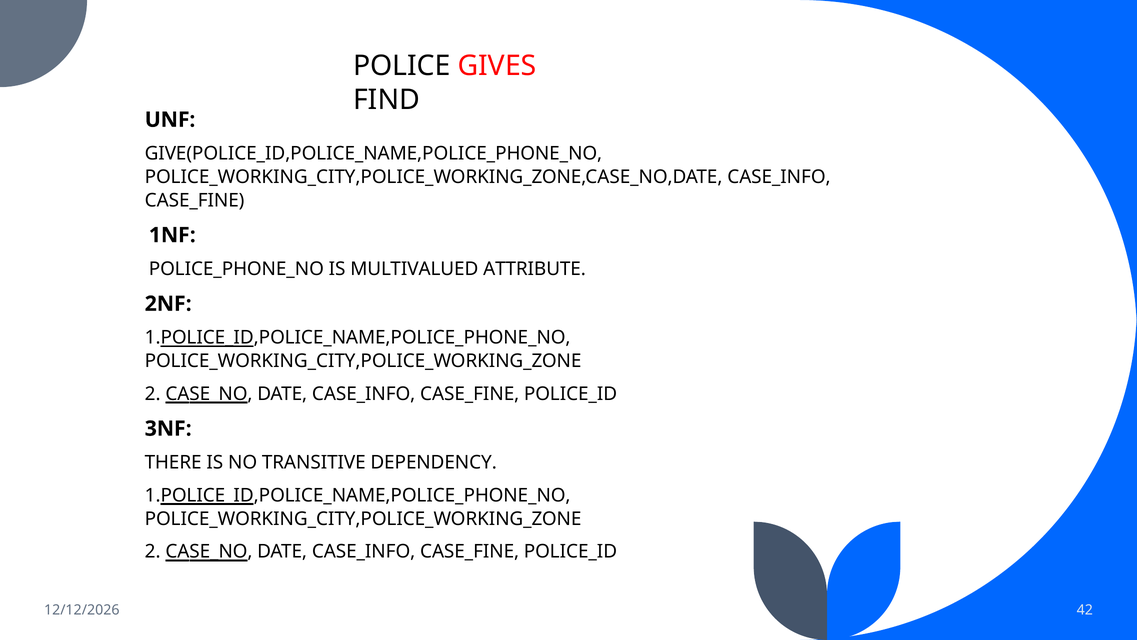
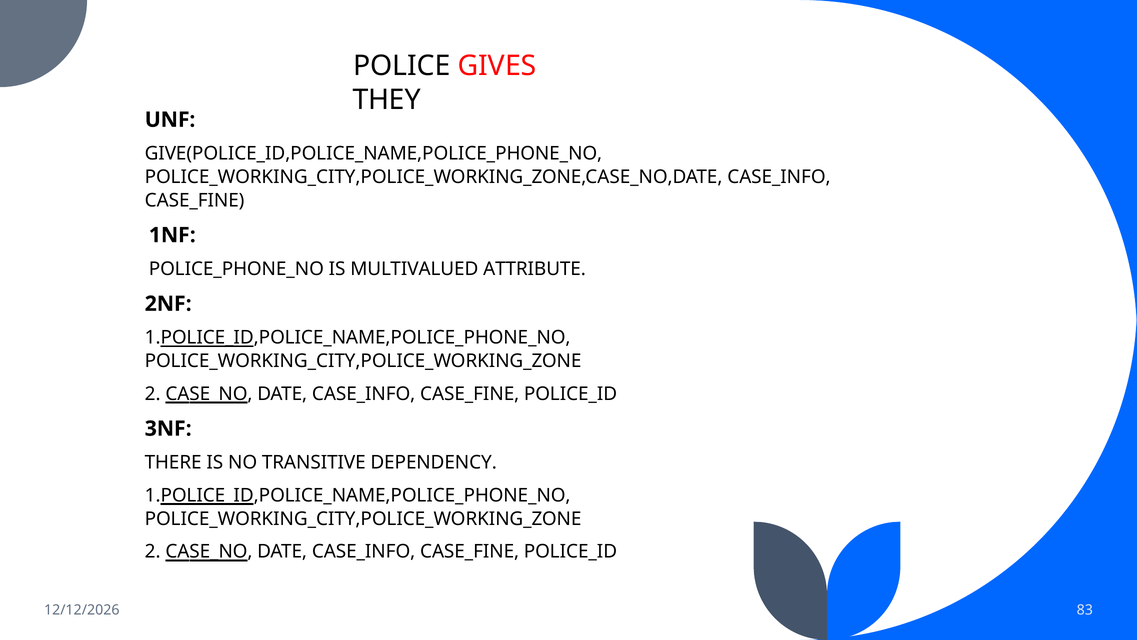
FIND: FIND -> THEY
42: 42 -> 83
